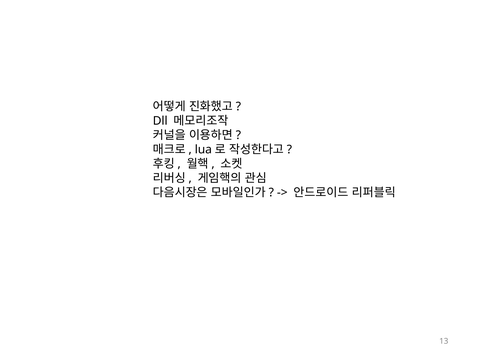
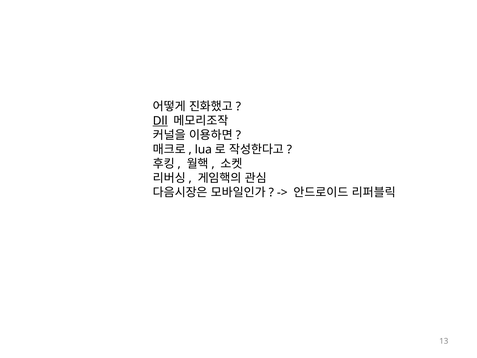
Dll underline: none -> present
